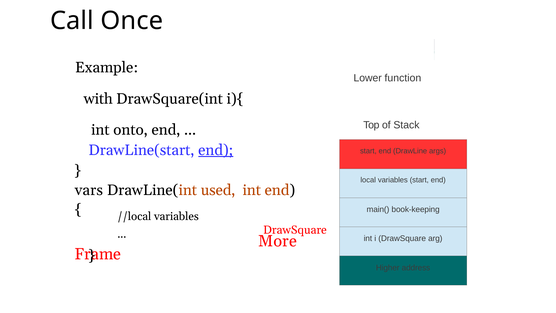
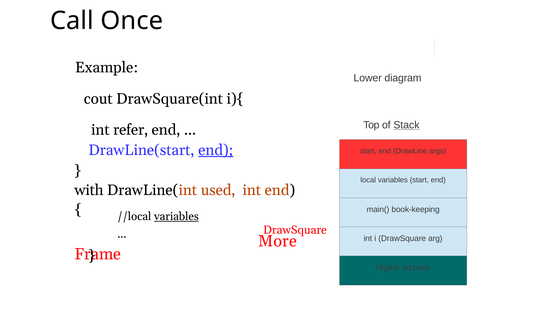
function: function -> diagram
with: with -> cout
Stack underline: none -> present
onto: onto -> refer
vars: vars -> with
variables at (176, 216) underline: none -> present
